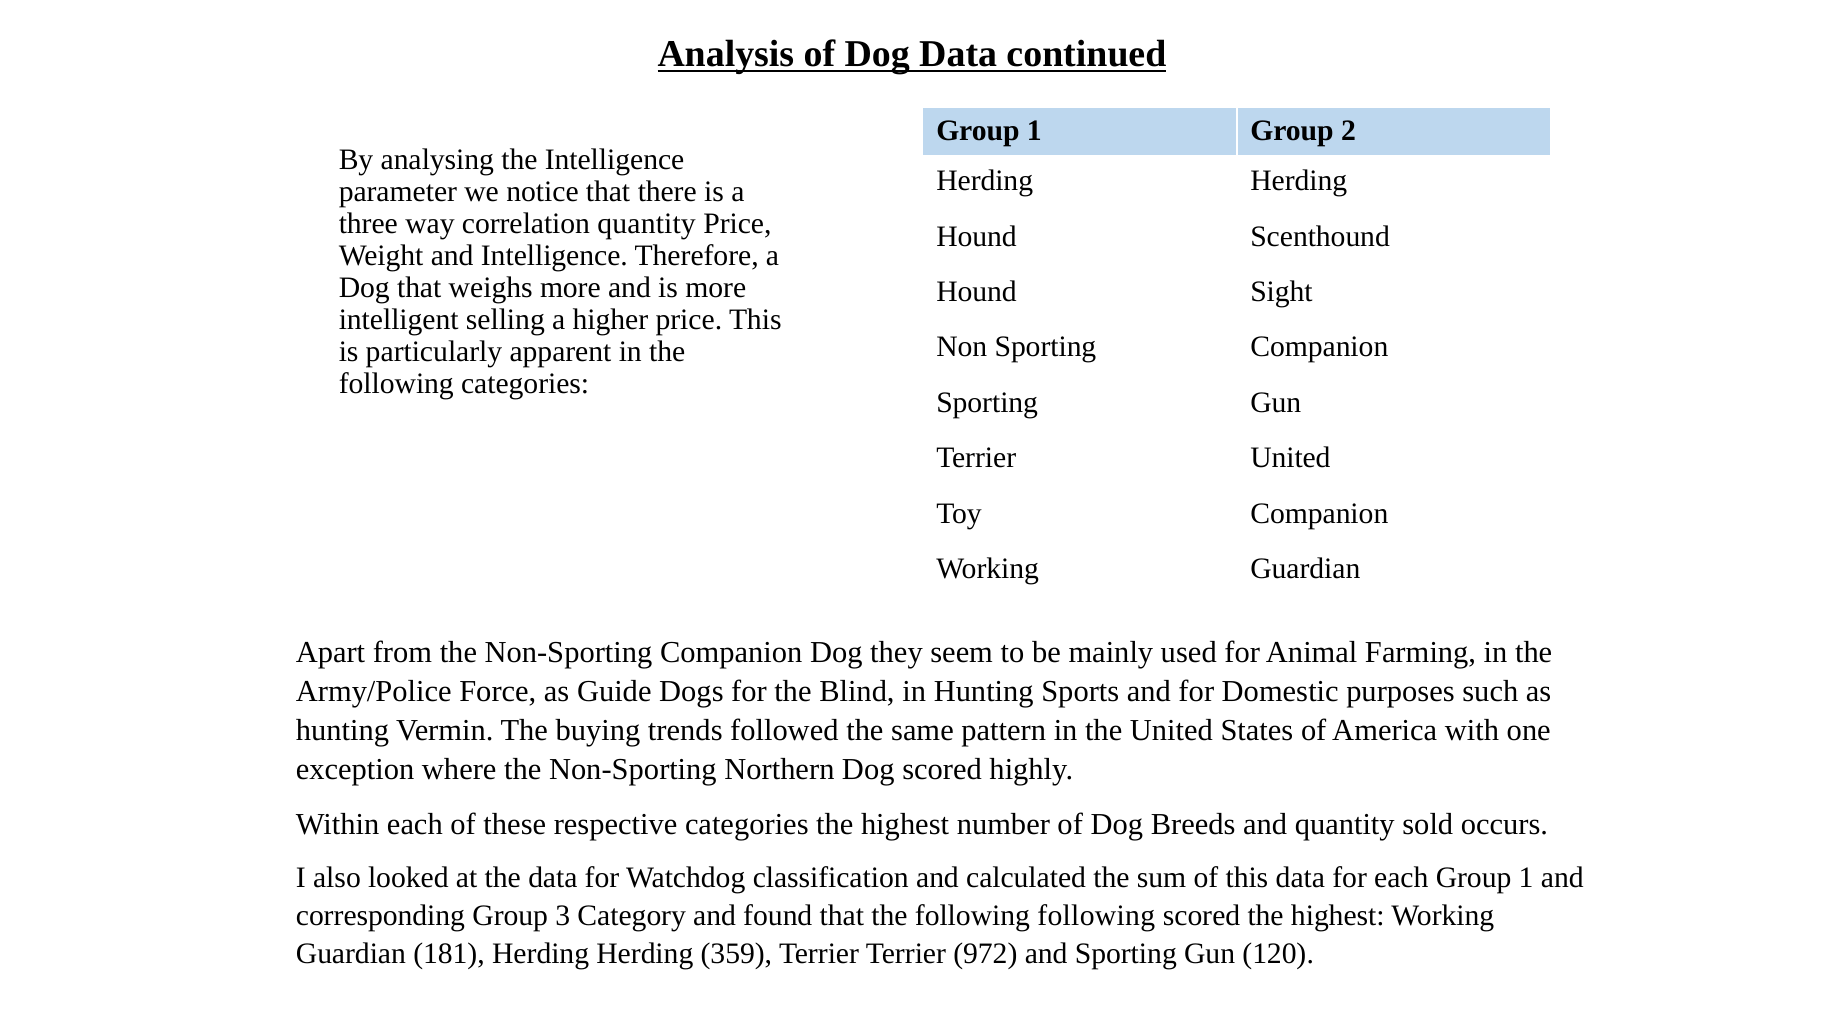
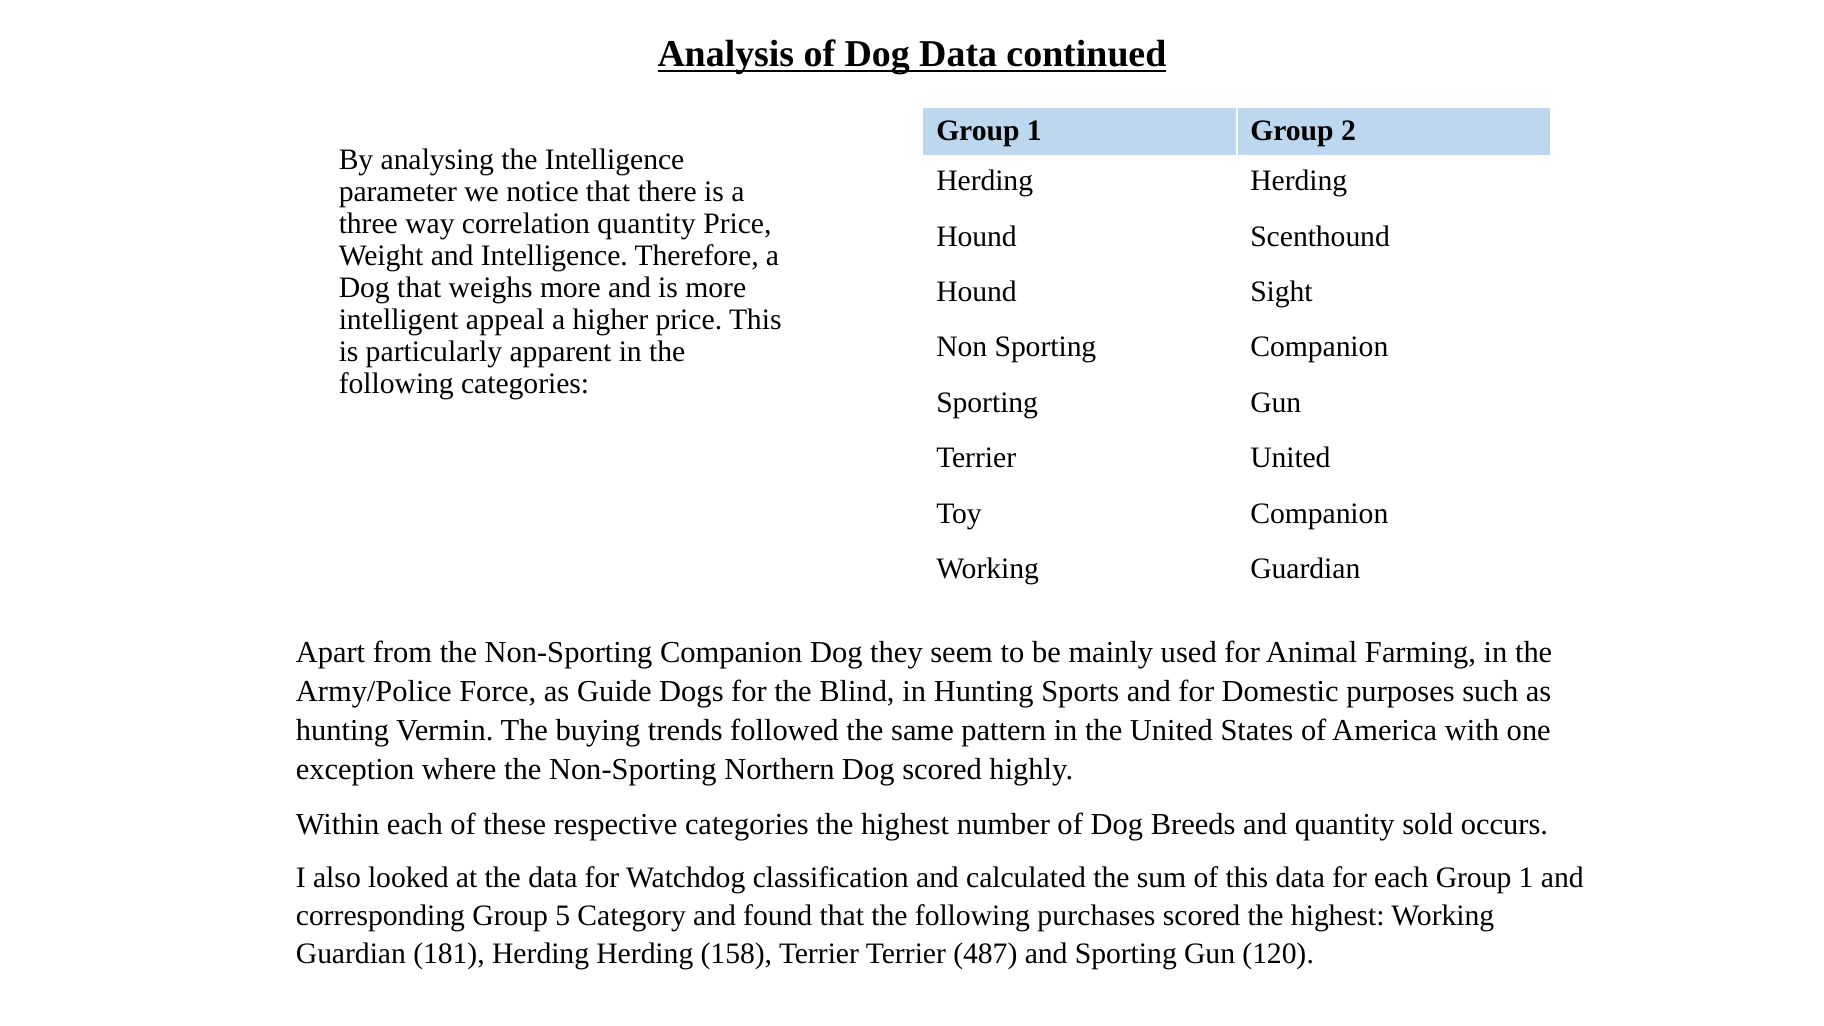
selling: selling -> appeal
3: 3 -> 5
following following: following -> purchases
359: 359 -> 158
972: 972 -> 487
